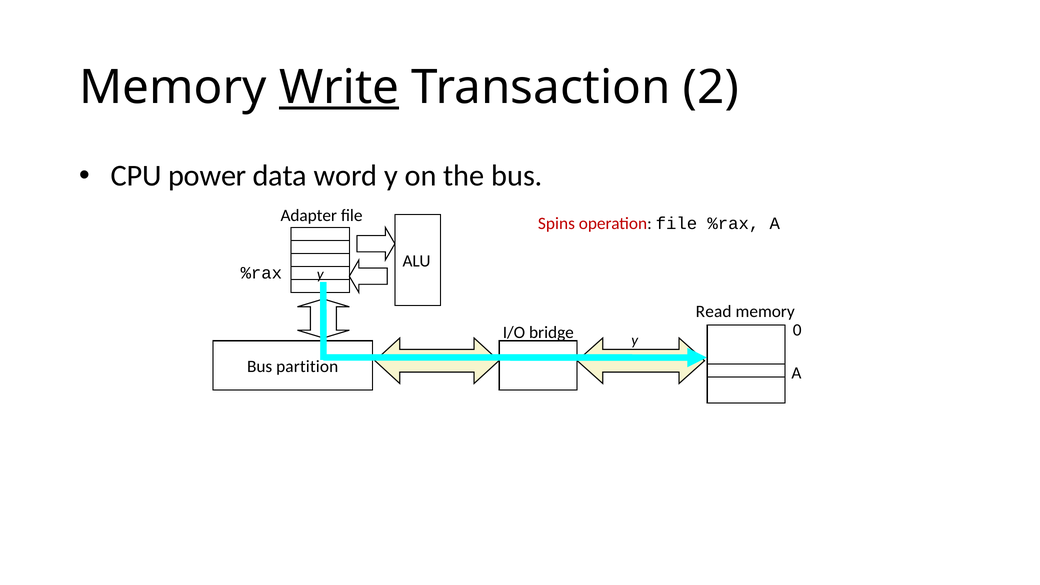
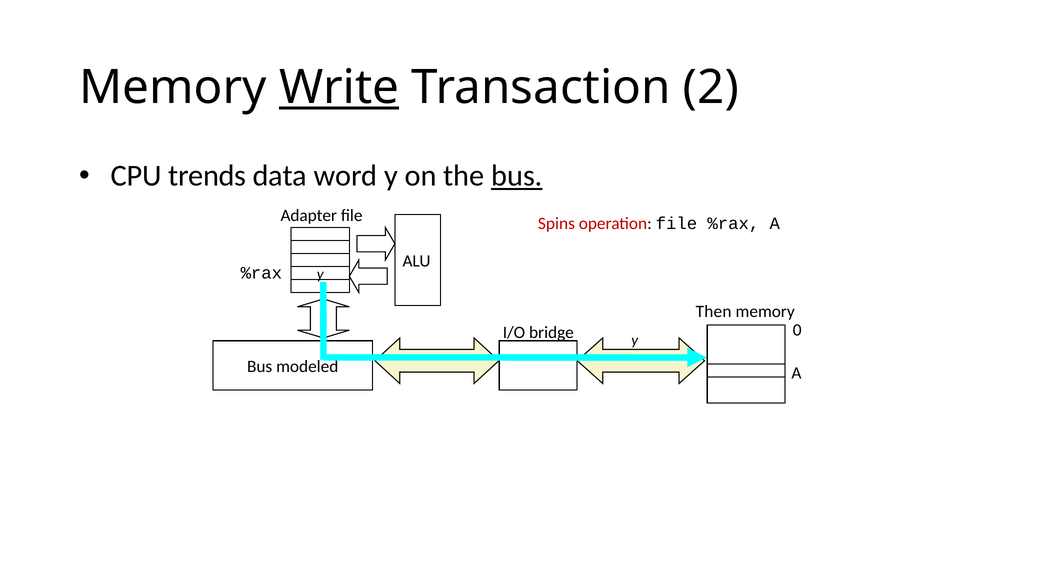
power: power -> trends
bus at (517, 176) underline: none -> present
Read: Read -> Then
partition: partition -> modeled
